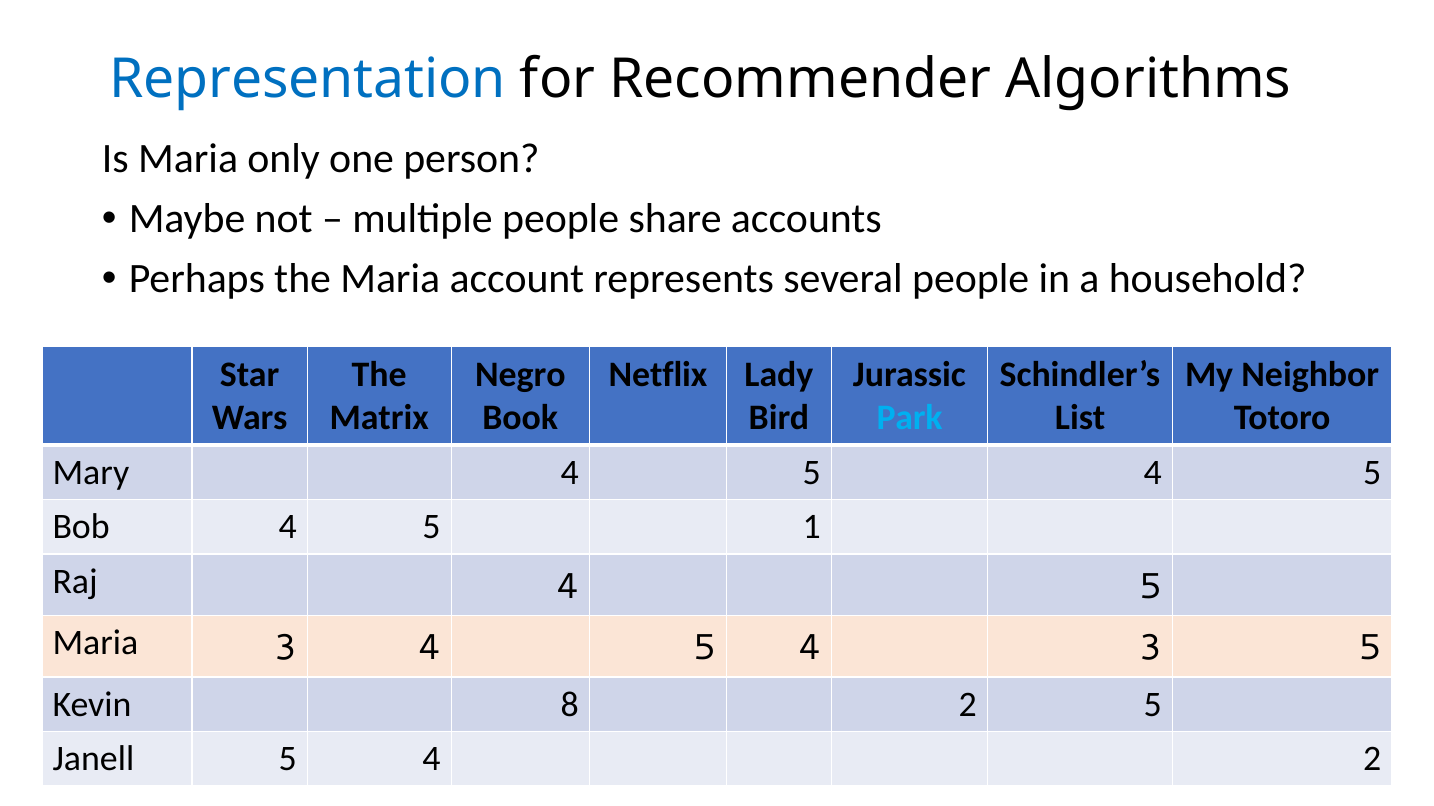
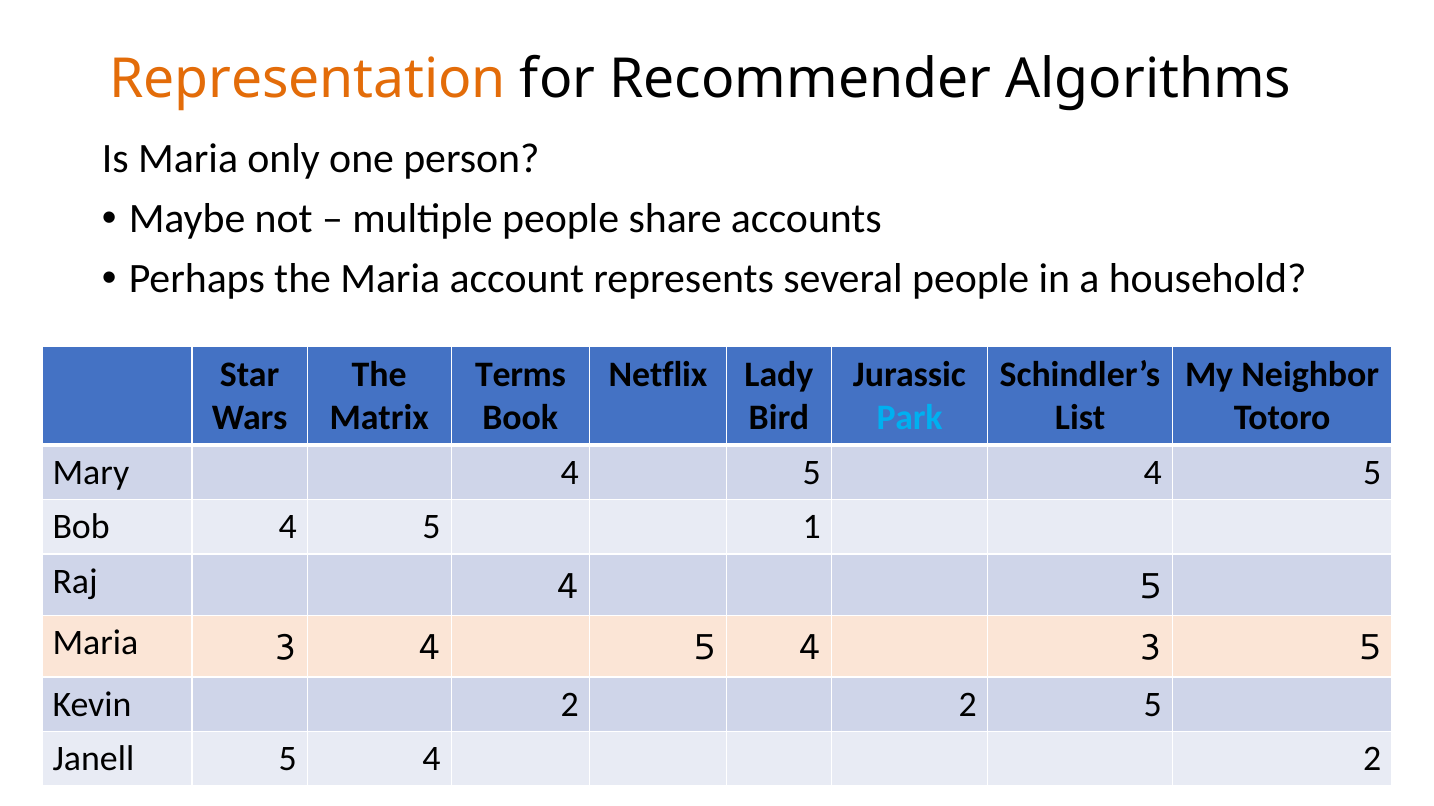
Representation colour: blue -> orange
Negro: Negro -> Terms
Kevin 8: 8 -> 2
